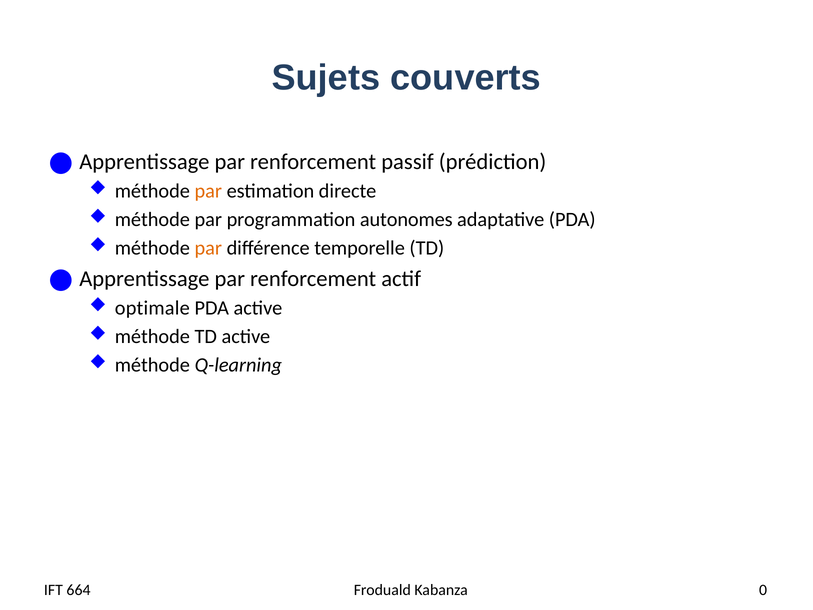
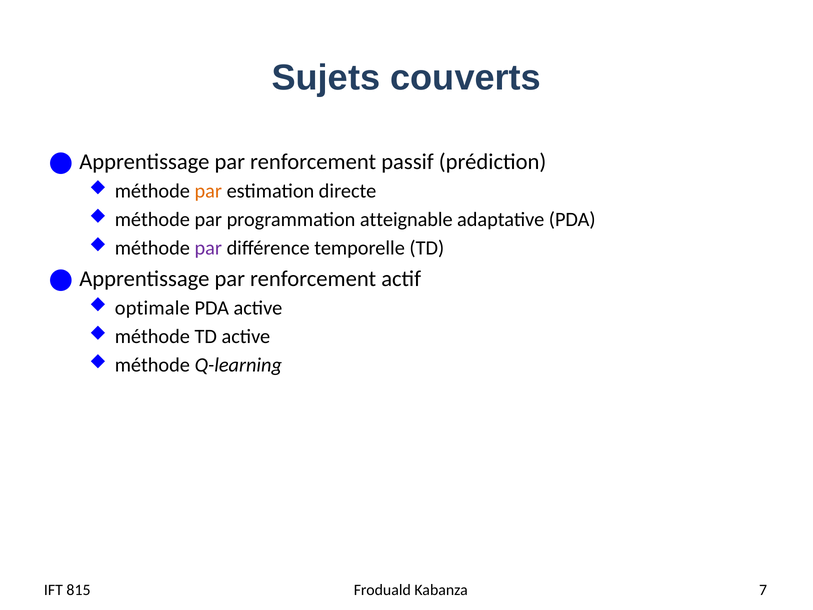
autonomes: autonomes -> atteignable
par at (208, 248) colour: orange -> purple
664: 664 -> 815
0: 0 -> 7
